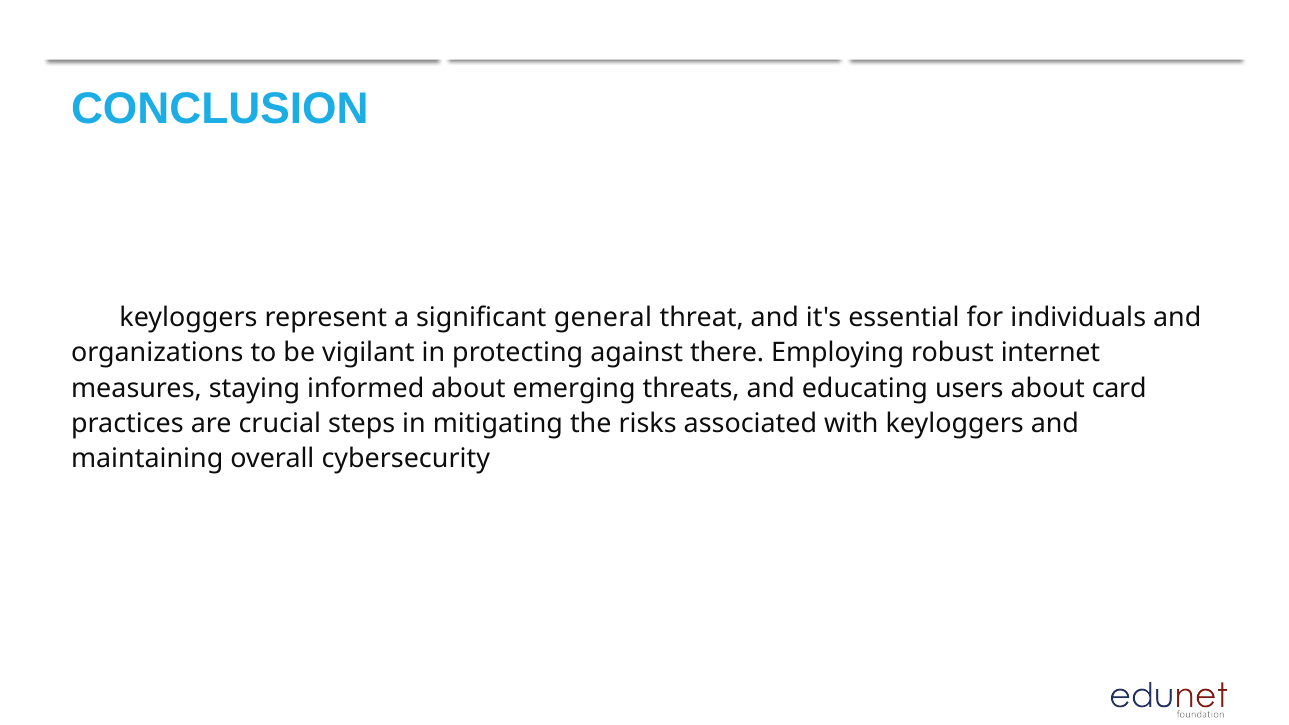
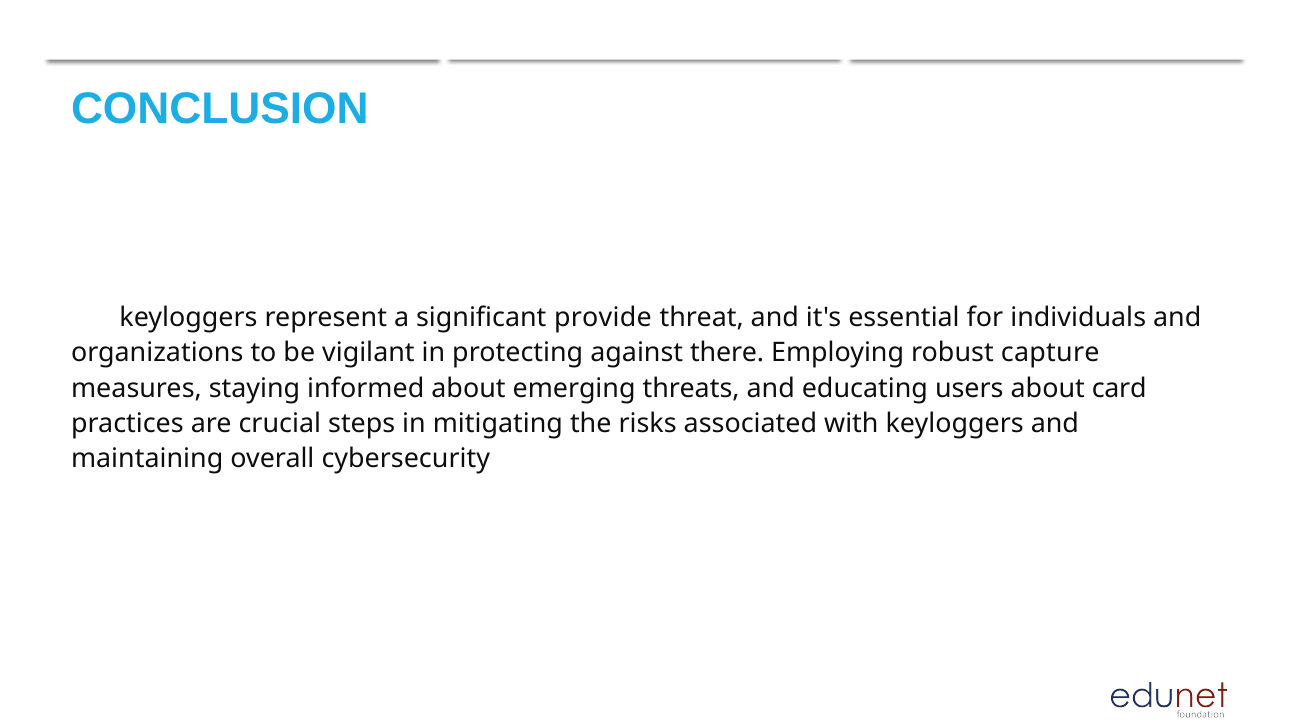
general: general -> provide
internet: internet -> capture
